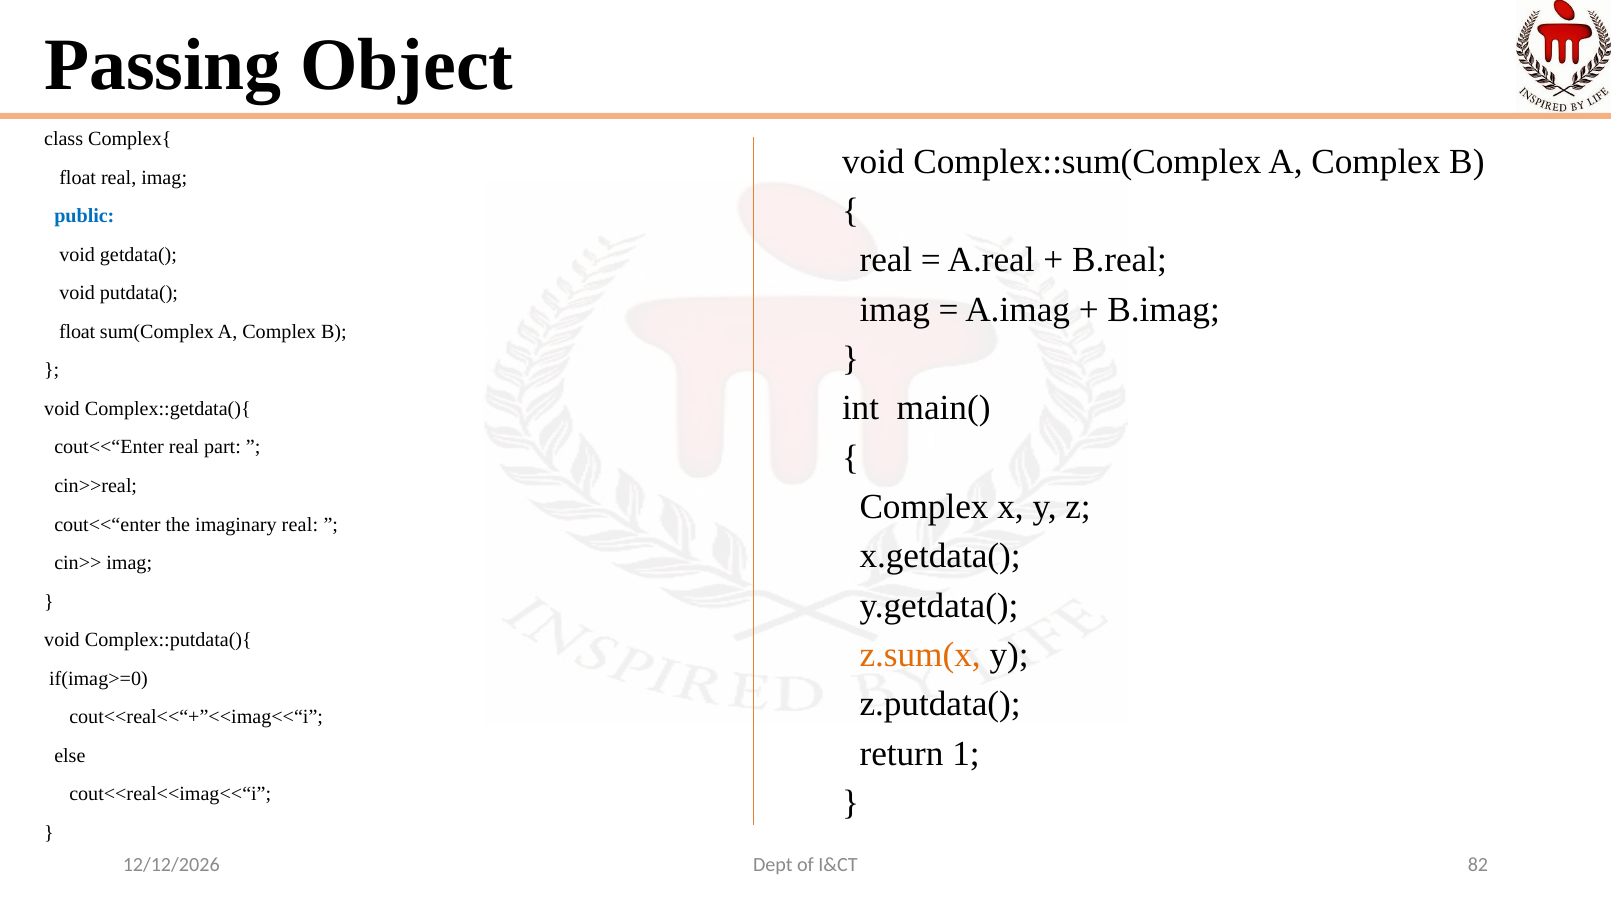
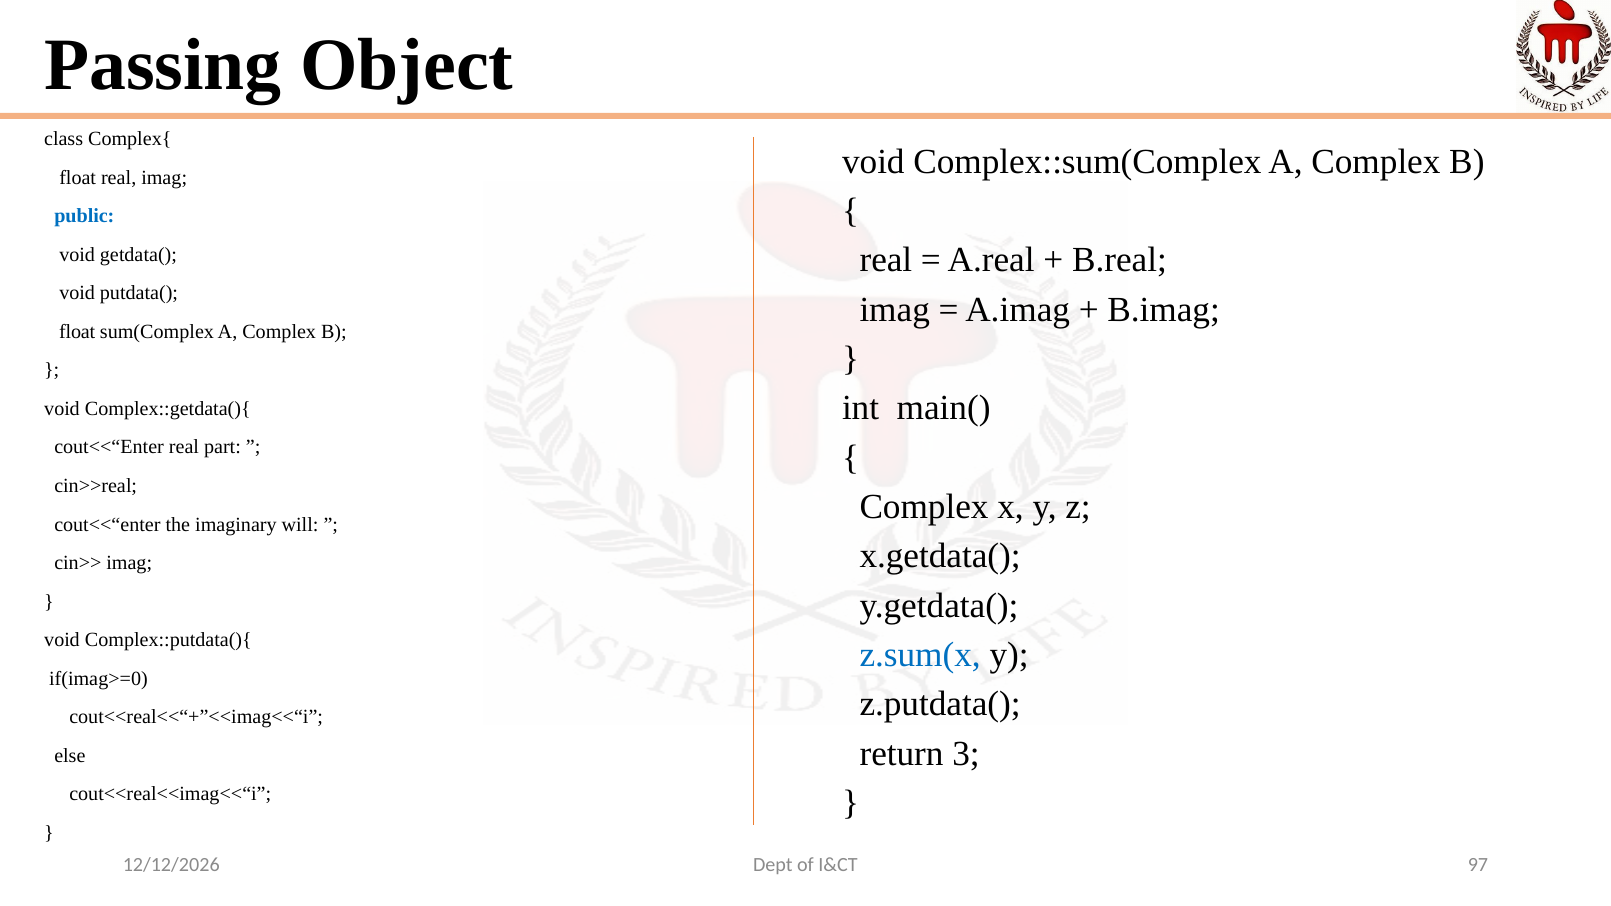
imaginary real: real -> will
z.sum(x colour: orange -> blue
1: 1 -> 3
82: 82 -> 97
